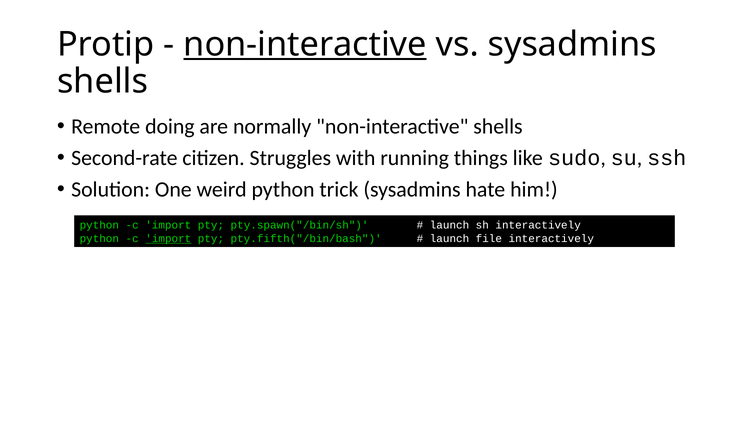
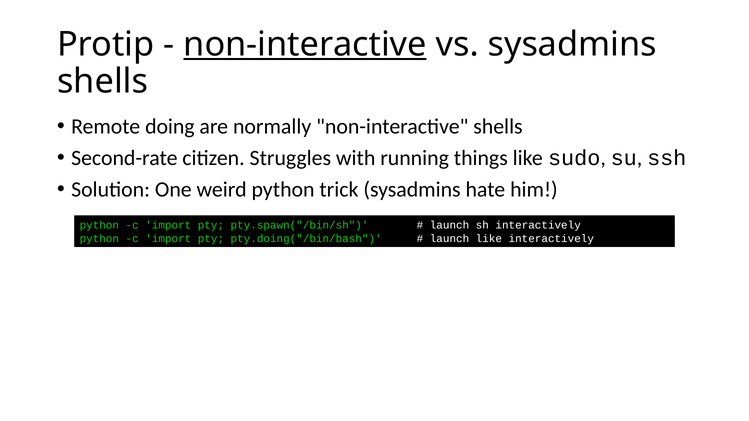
import at (168, 239) underline: present -> none
pty.fifth("/bin/bash: pty.fifth("/bin/bash -> pty.doing("/bin/bash
launch file: file -> like
